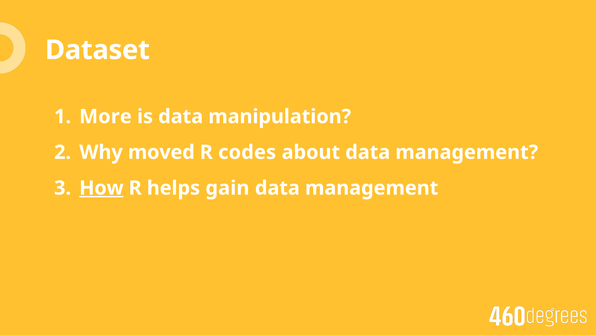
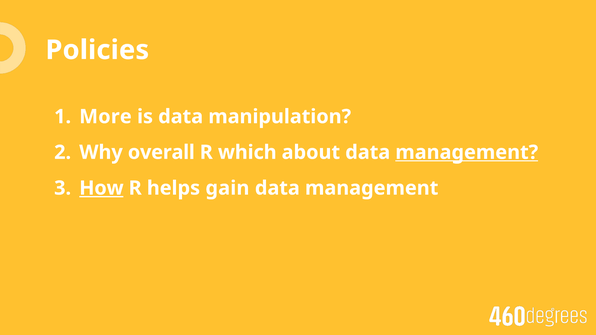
Dataset: Dataset -> Policies
moved: moved -> overall
codes: codes -> which
management at (467, 152) underline: none -> present
